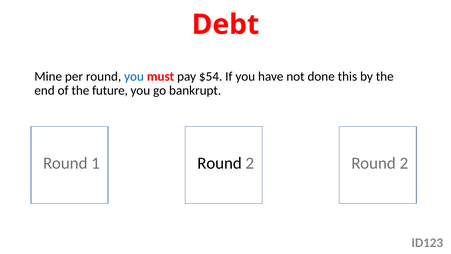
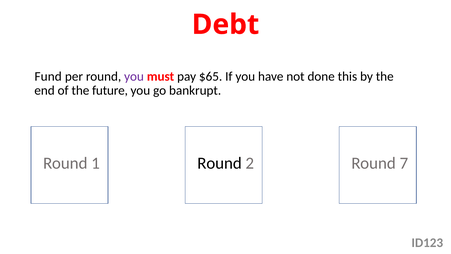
Mine: Mine -> Fund
you at (134, 76) colour: blue -> purple
$54: $54 -> $65
2 Round 2: 2 -> 7
